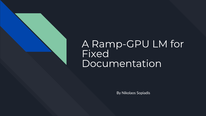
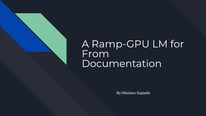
Fixed: Fixed -> From
